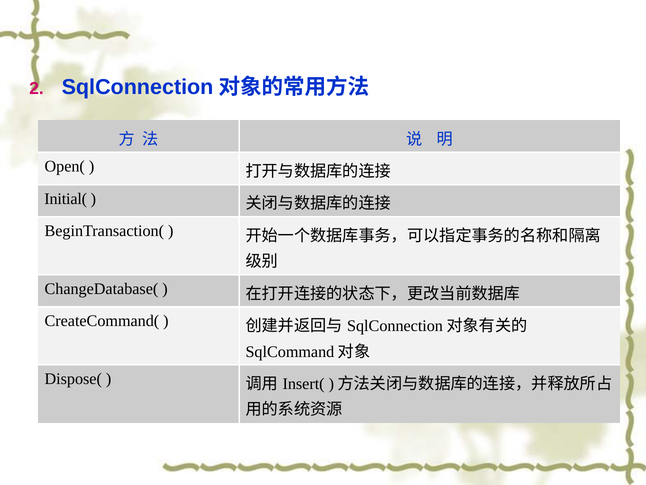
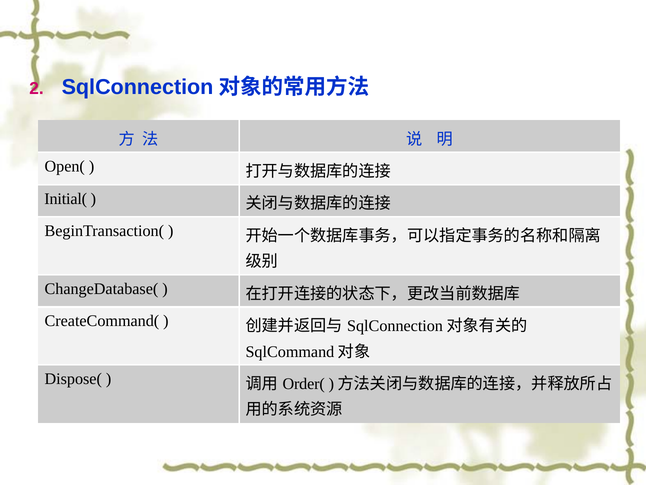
Insert(: Insert( -> Order(
